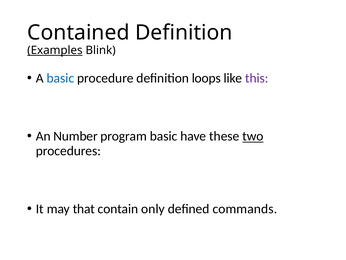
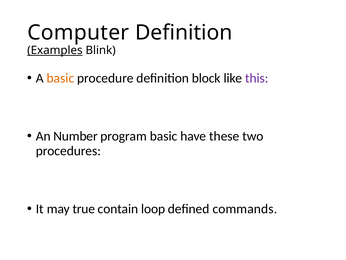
Contained: Contained -> Computer
basic at (60, 78) colour: blue -> orange
loops: loops -> block
two underline: present -> none
that: that -> true
only: only -> loop
